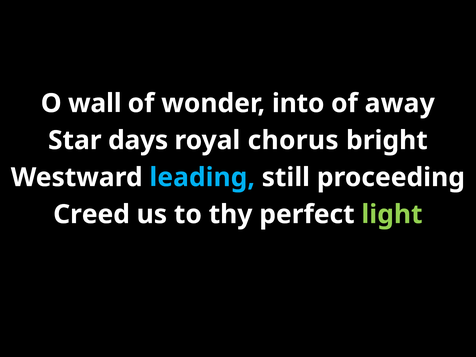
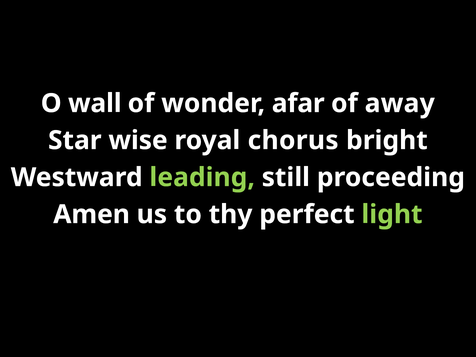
into: into -> afar
days: days -> wise
leading colour: light blue -> light green
Creed: Creed -> Amen
